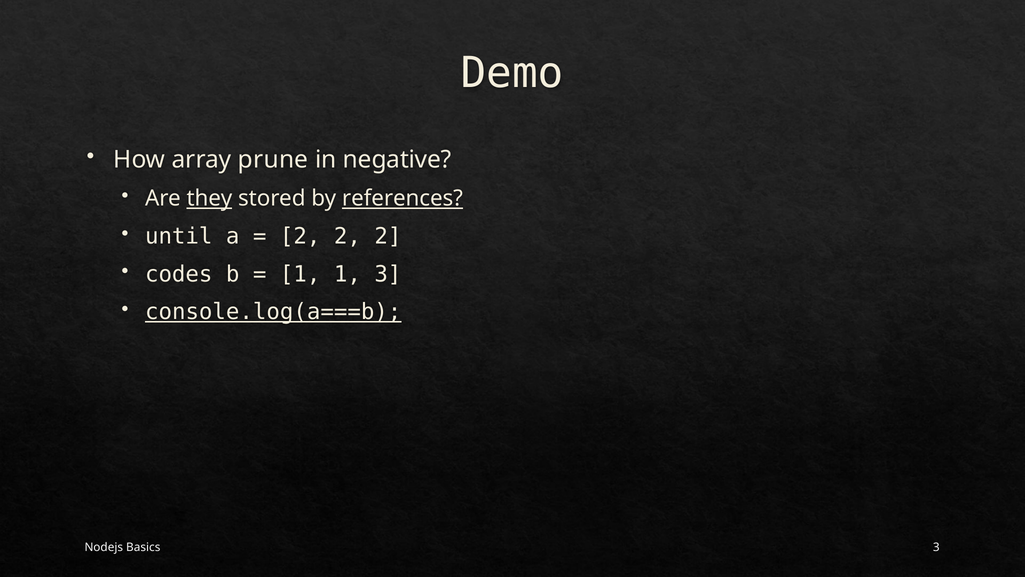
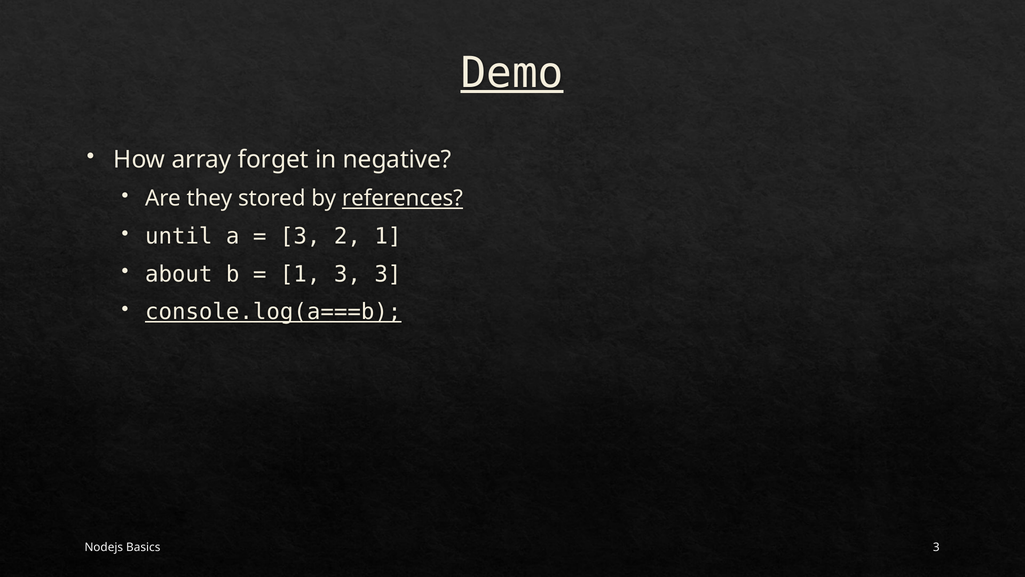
Demo underline: none -> present
prune: prune -> forget
they underline: present -> none
2 at (300, 236): 2 -> 3
2 at (388, 236): 2 -> 1
codes: codes -> about
1 1: 1 -> 3
